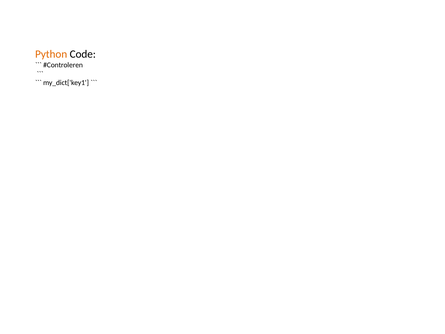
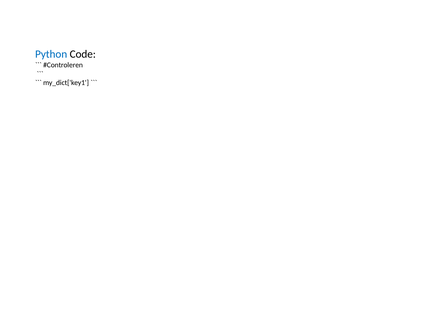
Python colour: orange -> blue
